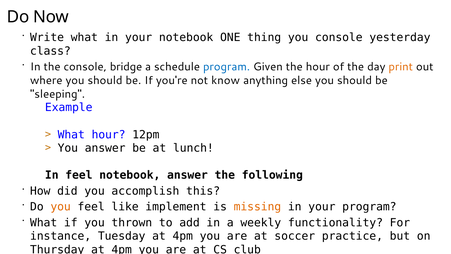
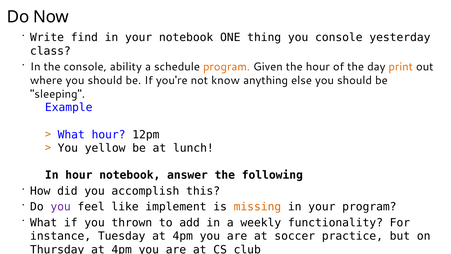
Write what: what -> find
bridge: bridge -> ability
program at (227, 67) colour: blue -> orange
You answer: answer -> yellow
In feel: feel -> hour
you at (61, 207) colour: orange -> purple
